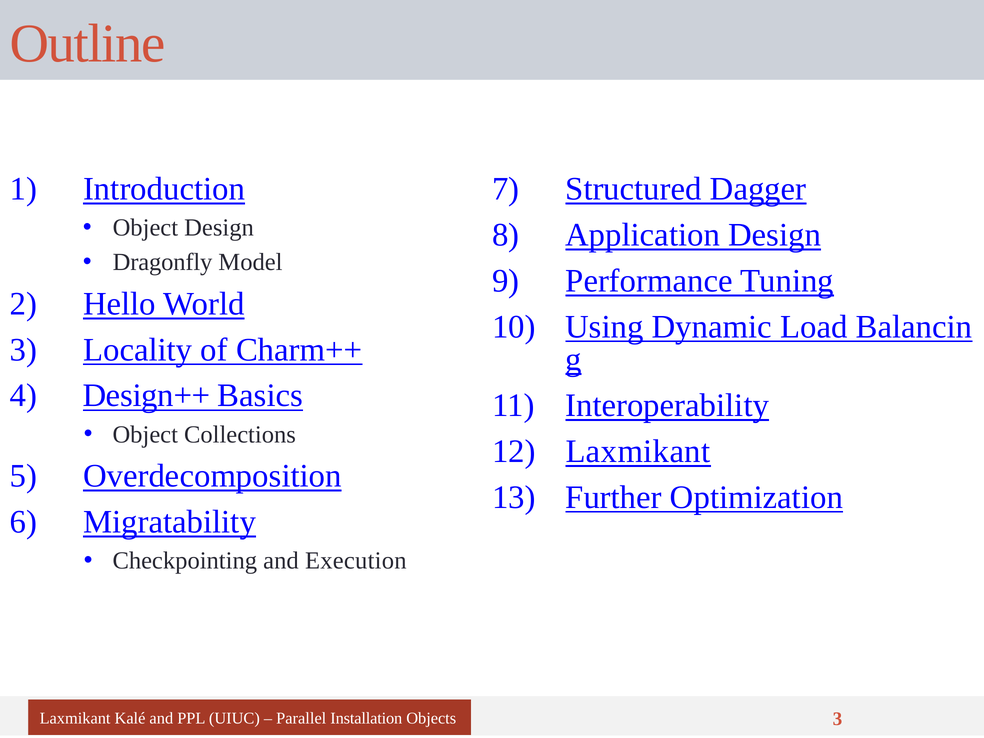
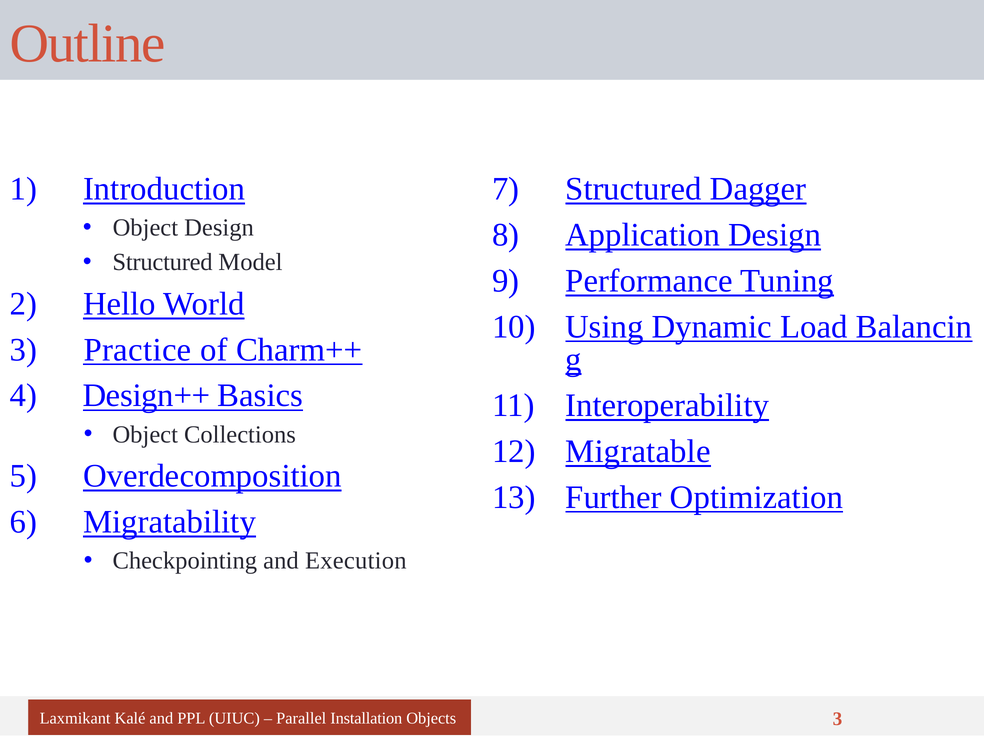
Dragonfly at (163, 262): Dragonfly -> Structured
Locality: Locality -> Practice
Laxmikant at (638, 451): Laxmikant -> Migratable
